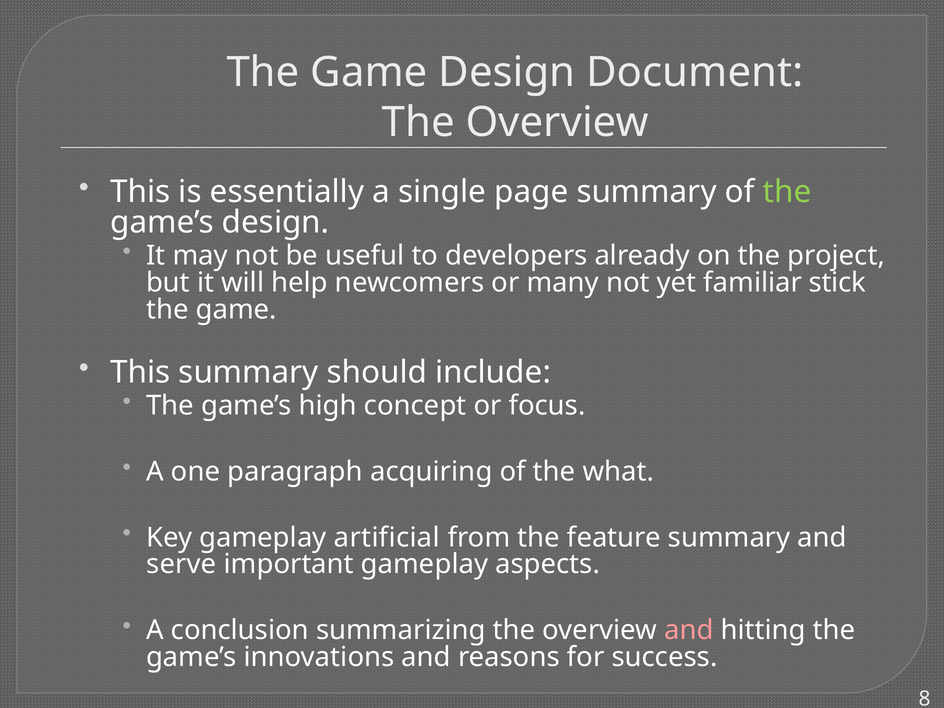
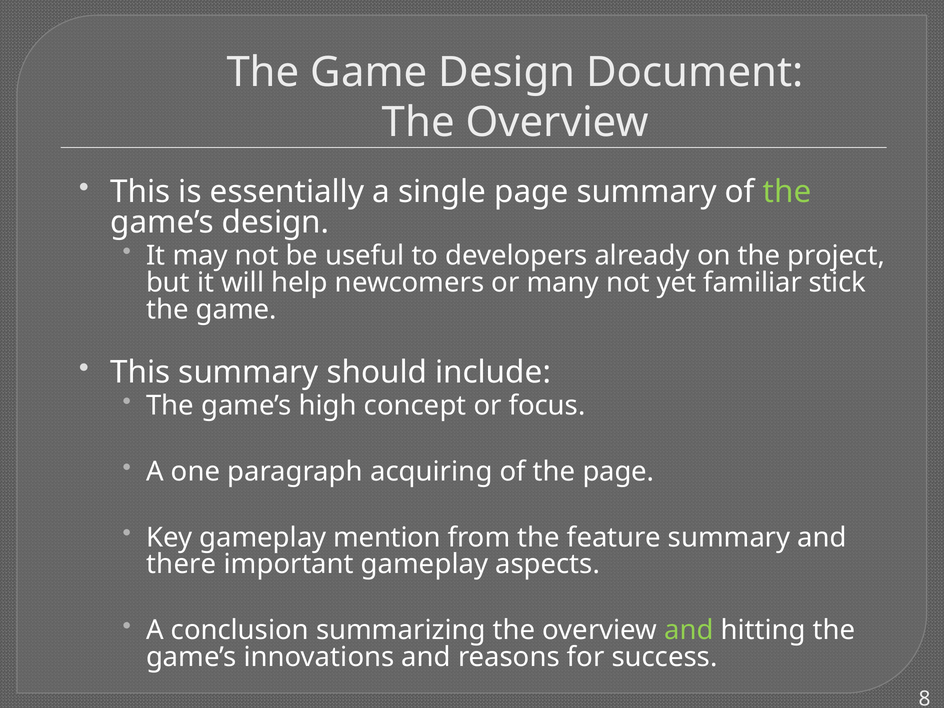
the what: what -> page
artificial: artificial -> mention
serve: serve -> there
and at (689, 630) colour: pink -> light green
